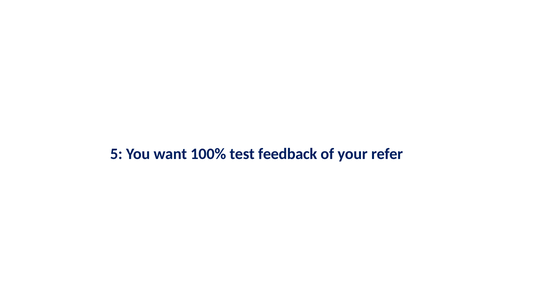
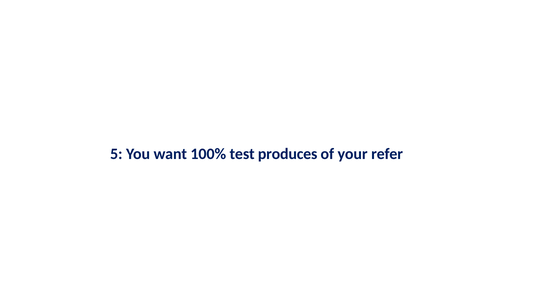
feedback: feedback -> produces
